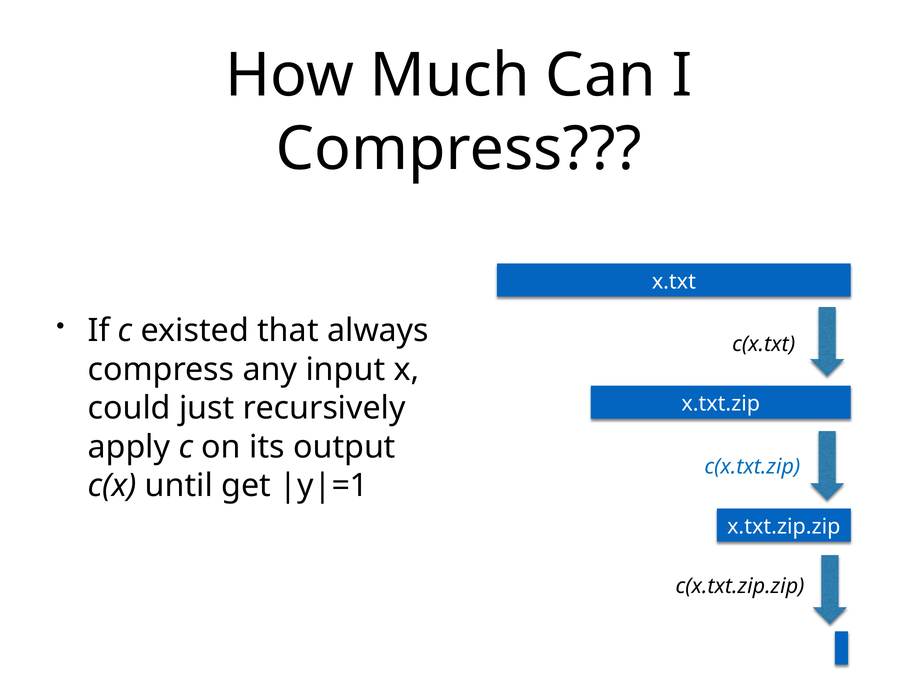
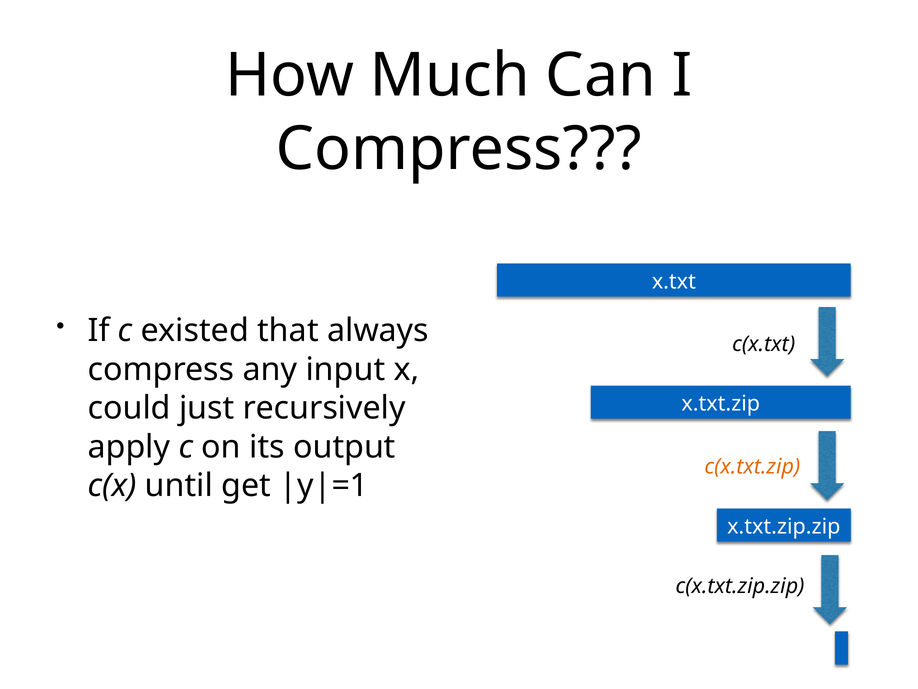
c(x.txt.zip colour: blue -> orange
